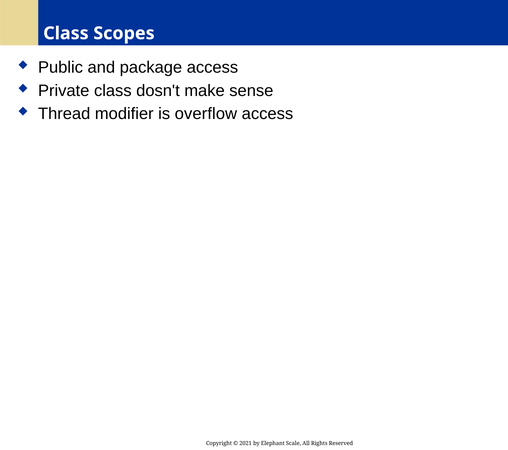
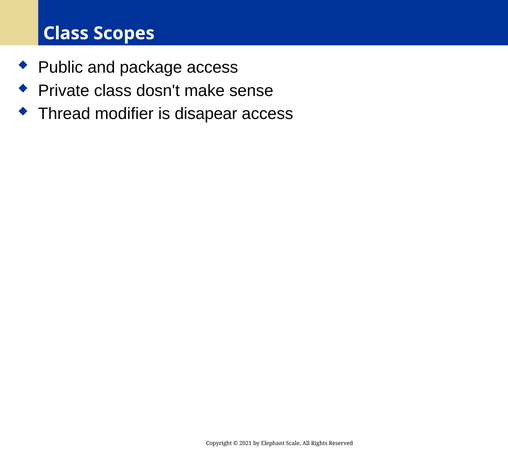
overflow: overflow -> disapear
